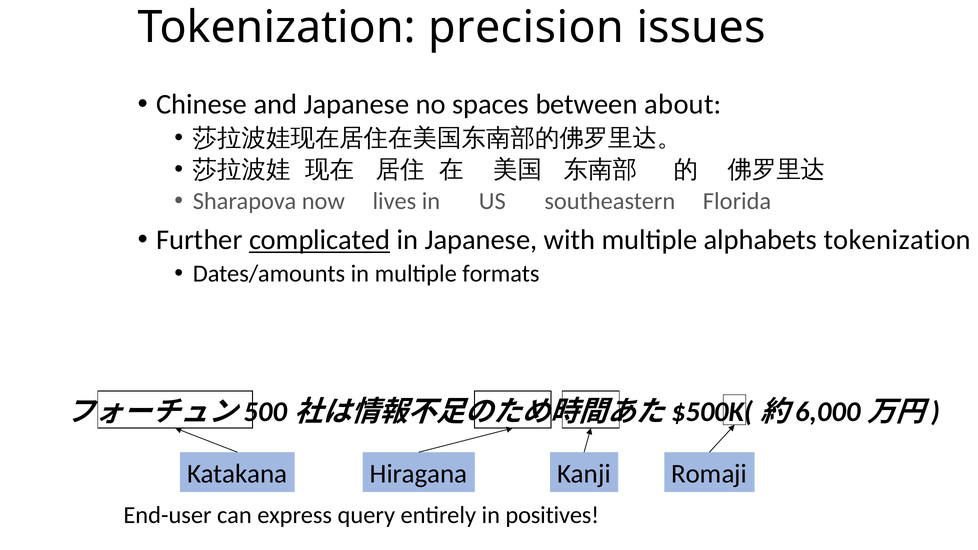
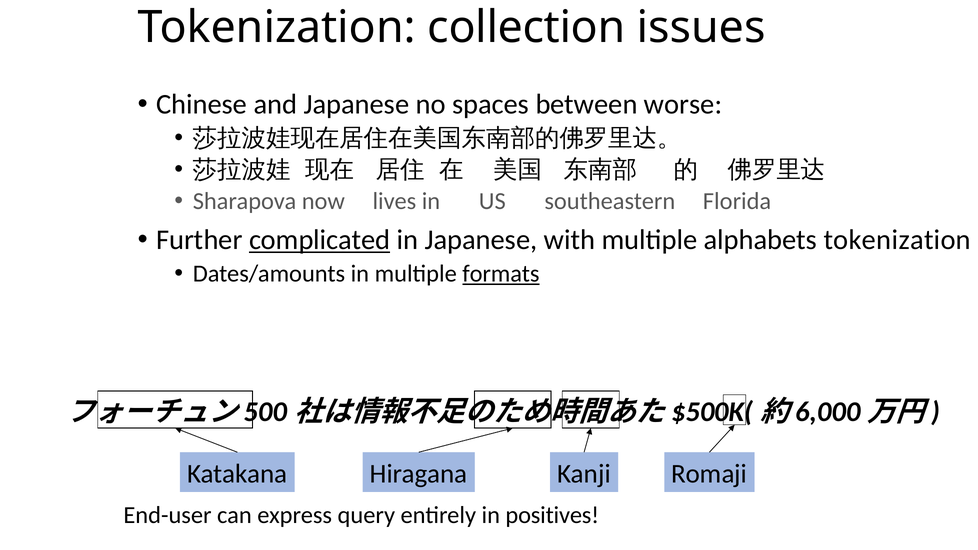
precision: precision -> collection
about: about -> worse
formats underline: none -> present
